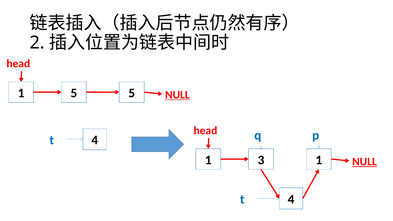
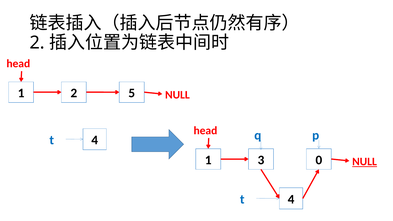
1 5: 5 -> 2
NULL at (177, 95) underline: present -> none
3 1: 1 -> 0
